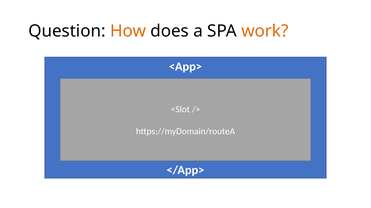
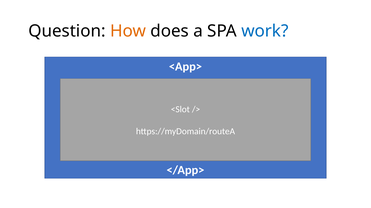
work colour: orange -> blue
